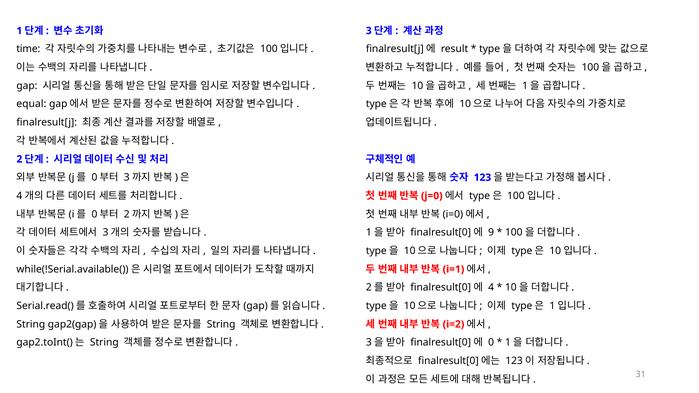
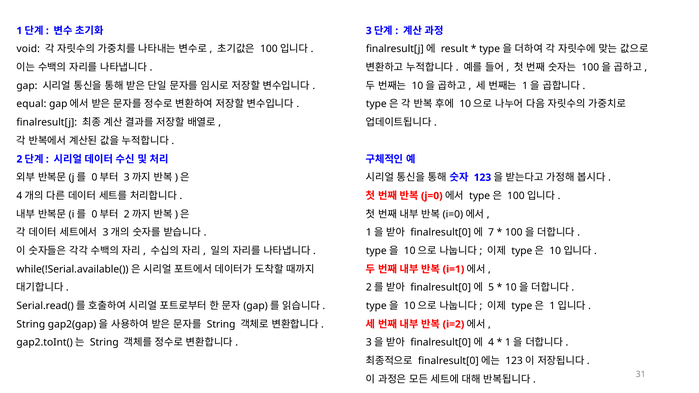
time: time -> void
9: 9 -> 7
4: 4 -> 5
0: 0 -> 4
